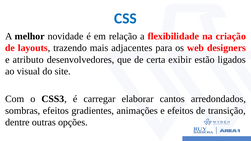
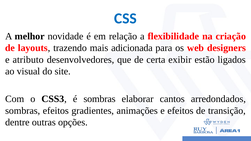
adjacentes: adjacentes -> adicionada
é carregar: carregar -> sombras
